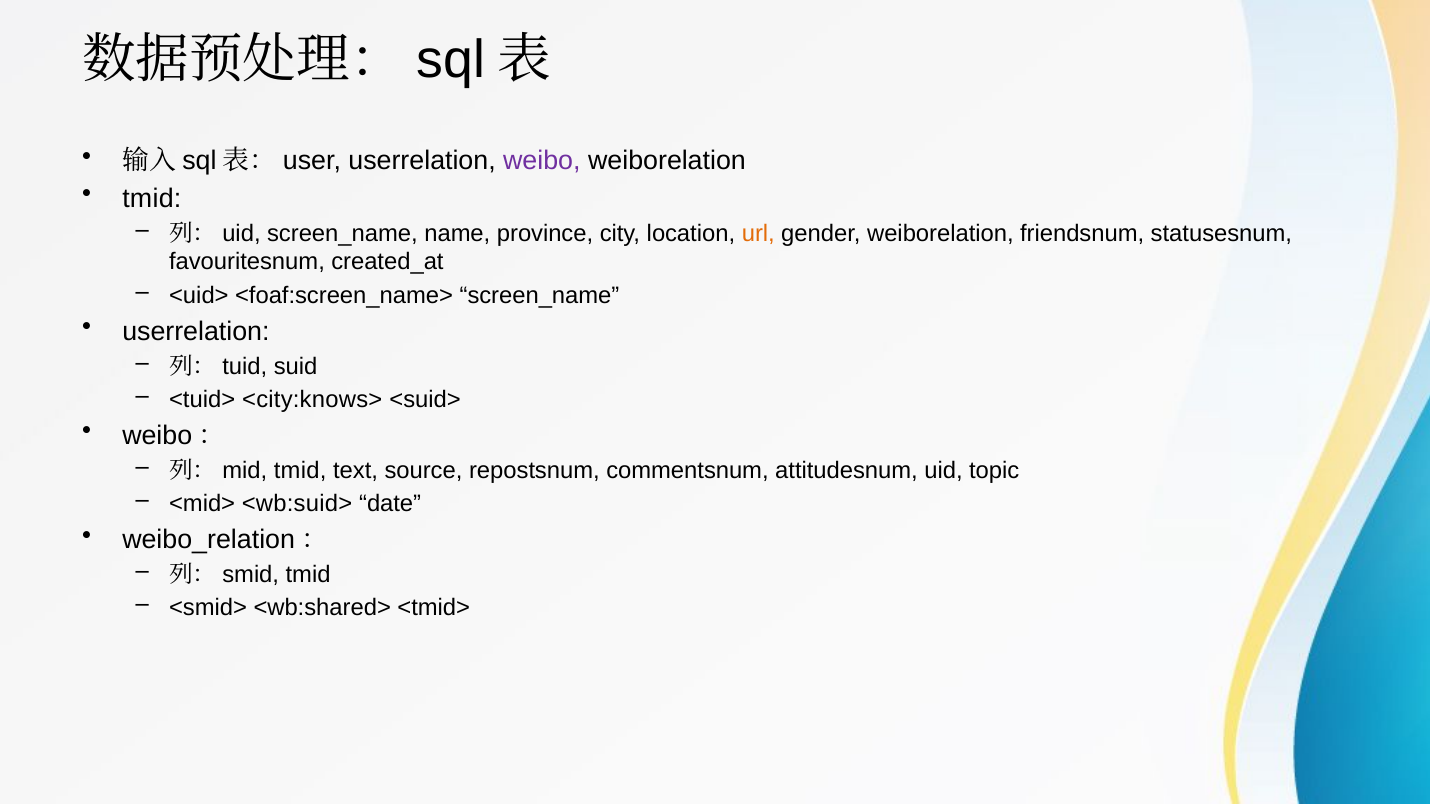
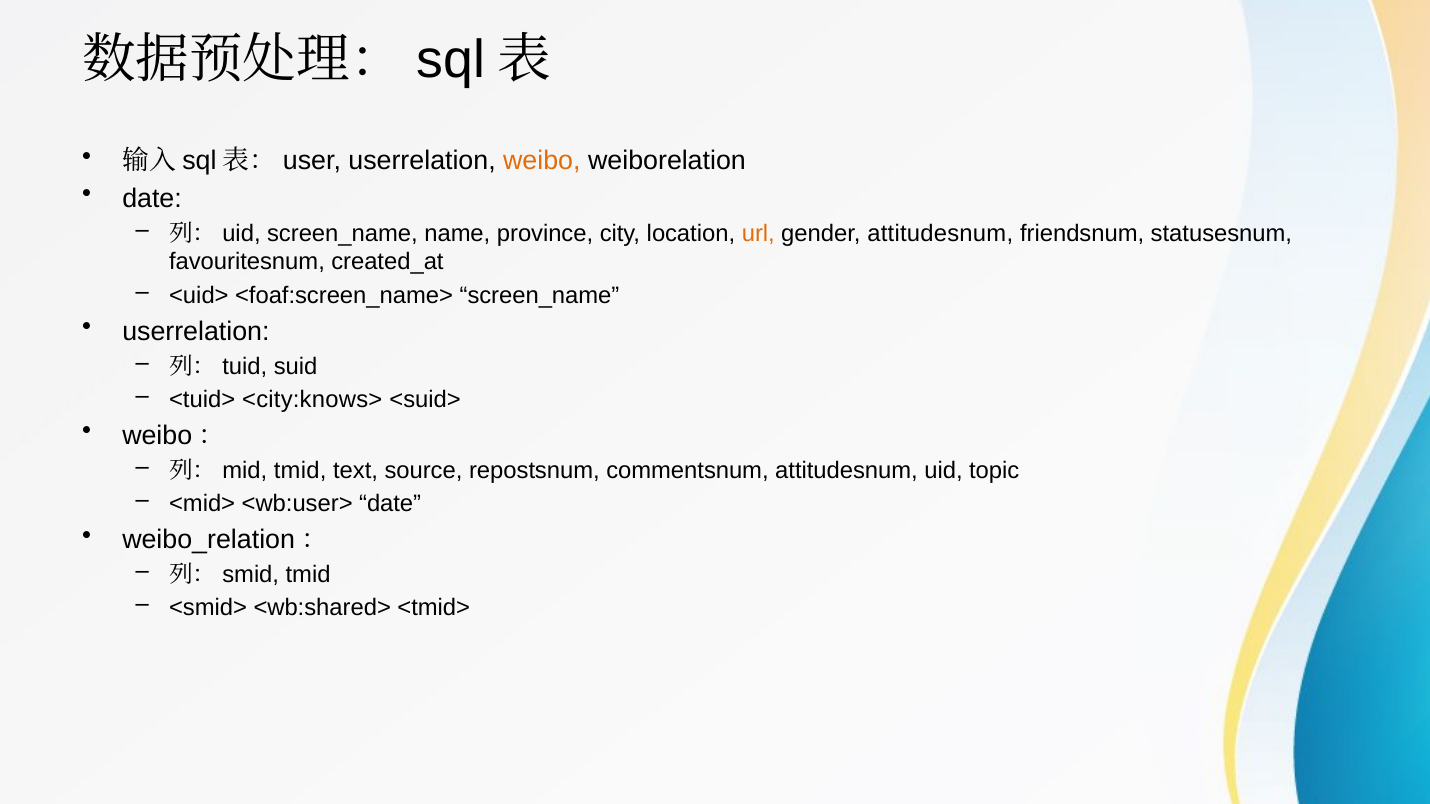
weibo colour: purple -> orange
tmid at (152, 199): tmid -> date
gender weiborelation: weiborelation -> attitudesnum
<wb:suid>: <wb:suid> -> <wb:user>
